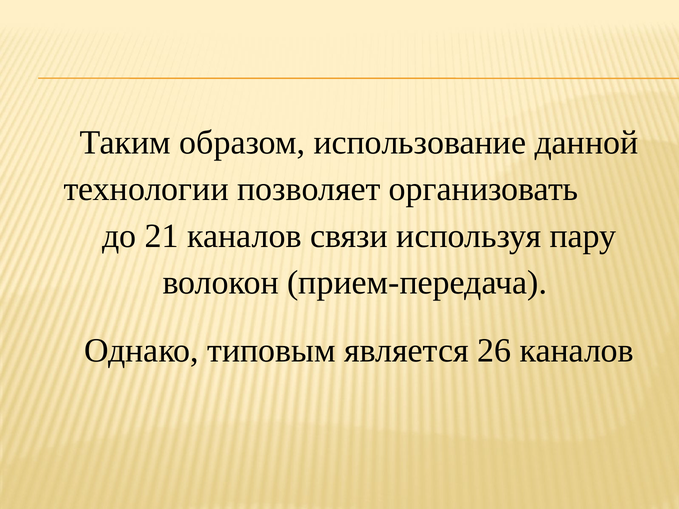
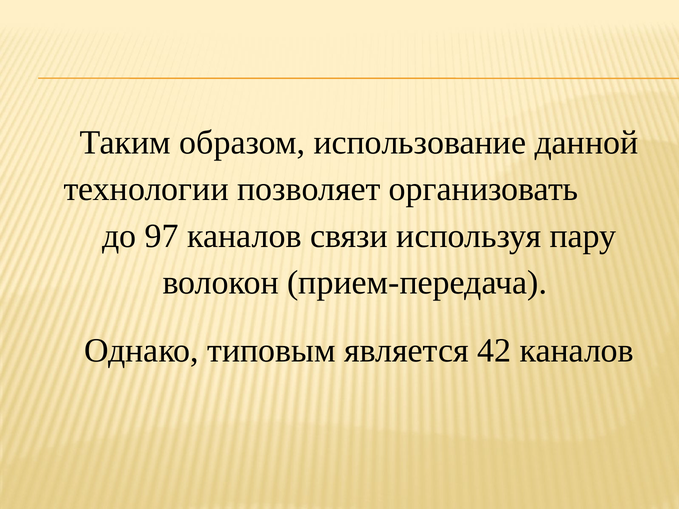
21: 21 -> 97
26: 26 -> 42
